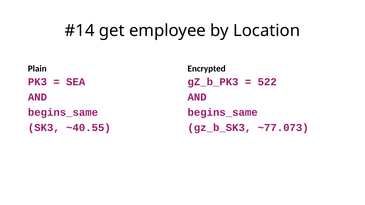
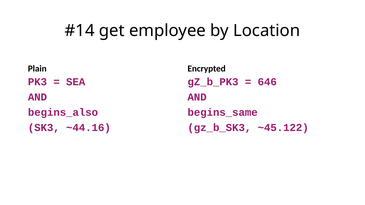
522: 522 -> 646
begins_same at (63, 113): begins_same -> begins_also
~40.55: ~40.55 -> ~44.16
~77.073: ~77.073 -> ~45.122
